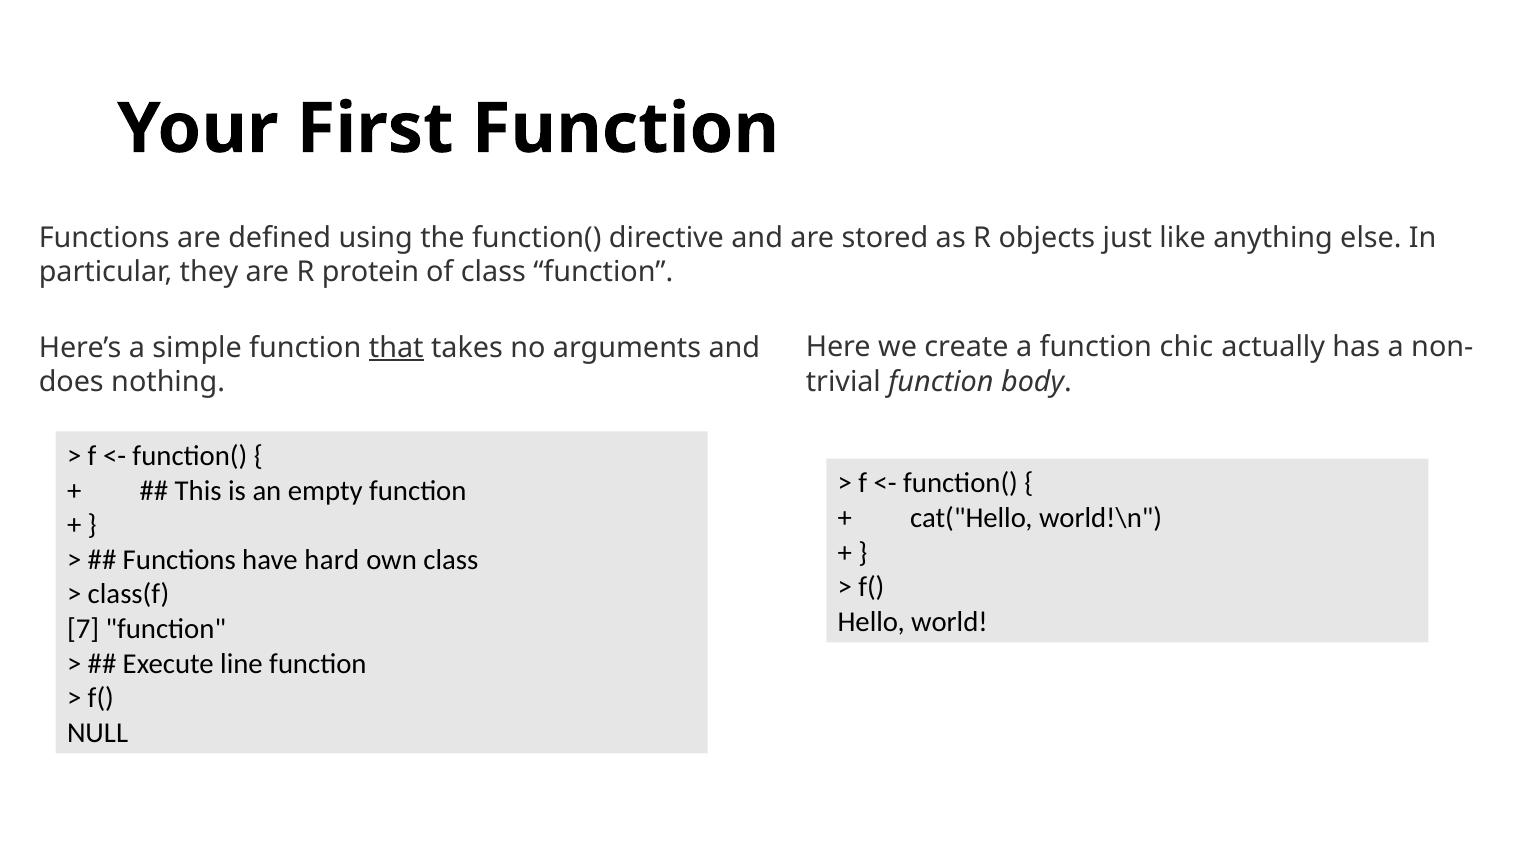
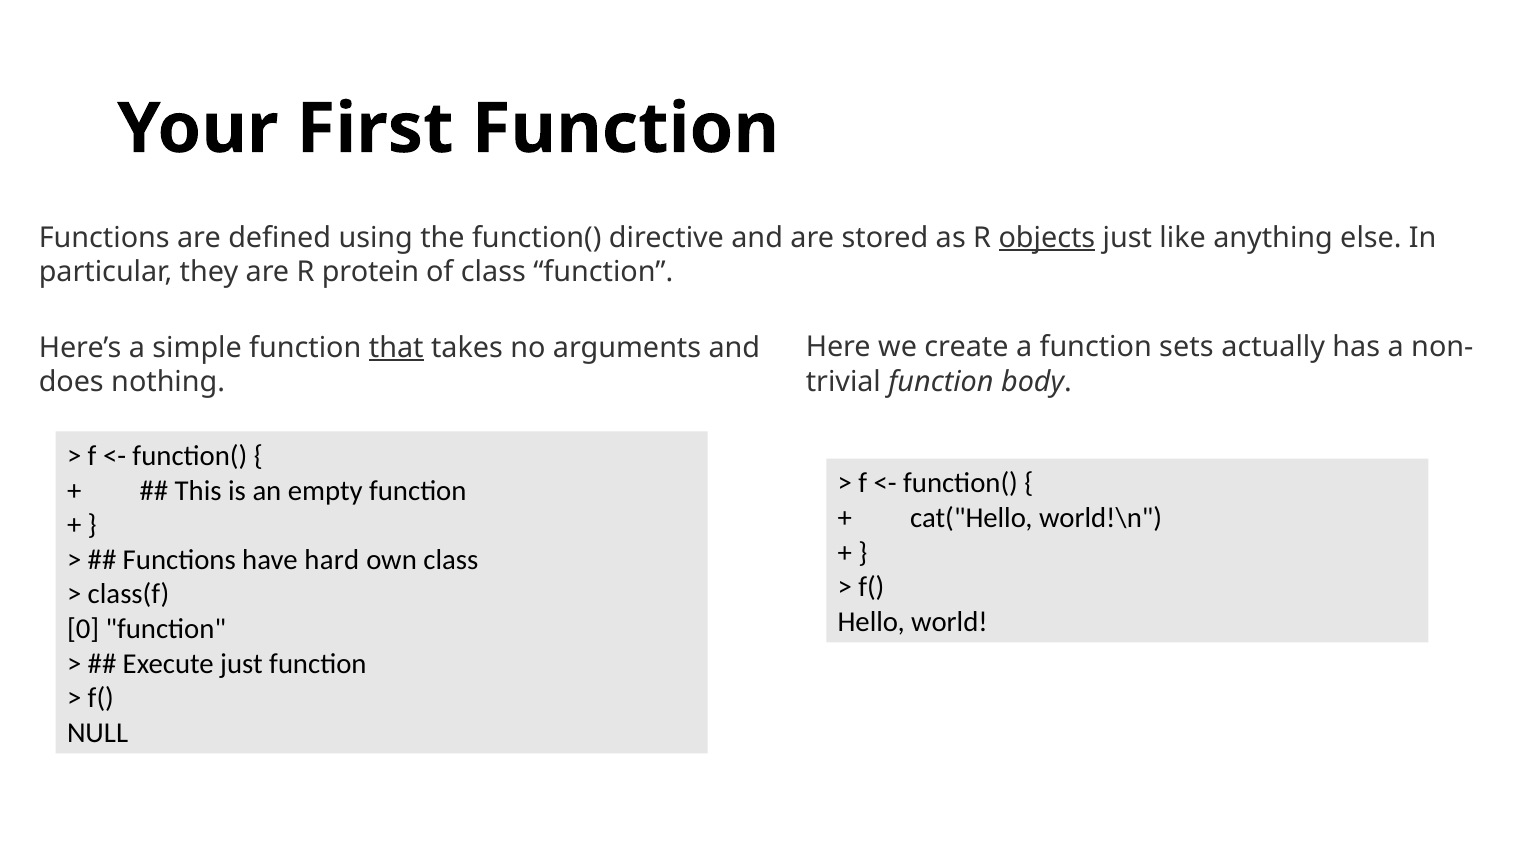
objects underline: none -> present
chic: chic -> sets
7: 7 -> 0
Execute line: line -> just
